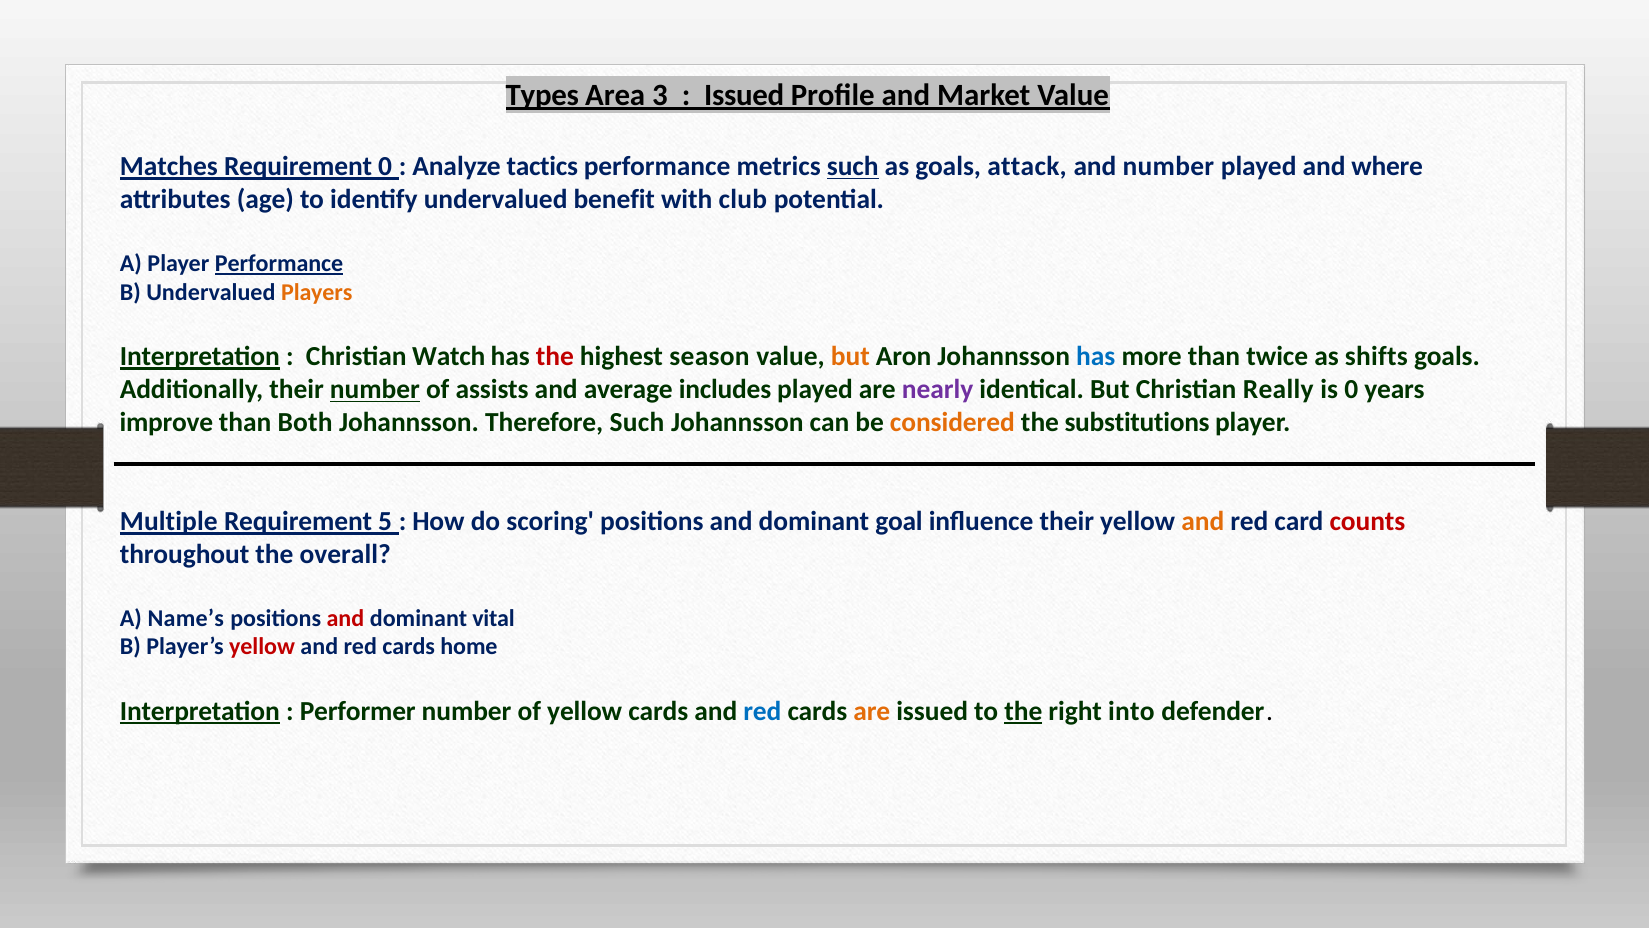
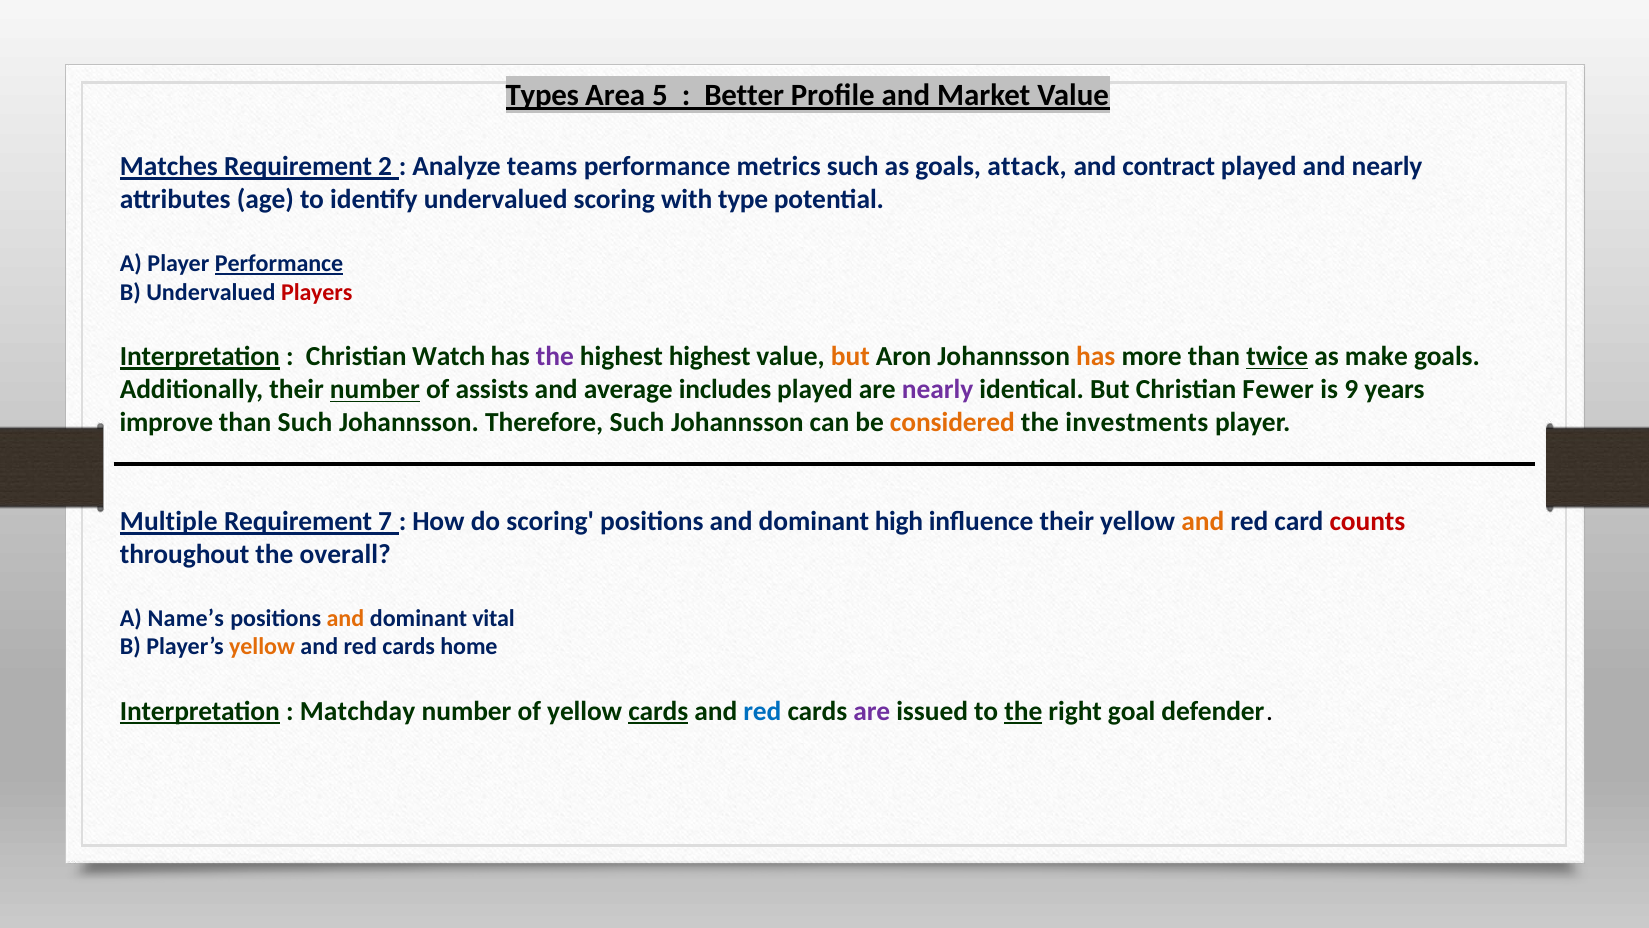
3: 3 -> 5
Issued at (744, 95): Issued -> Better
Requirement 0: 0 -> 2
tactics: tactics -> teams
such at (853, 167) underline: present -> none
and number: number -> contract
and where: where -> nearly
undervalued benefit: benefit -> scoring
club: club -> type
Players colour: orange -> red
the at (555, 356) colour: red -> purple
highest season: season -> highest
has at (1096, 356) colour: blue -> orange
twice underline: none -> present
shifts: shifts -> make
Really: Really -> Fewer
is 0: 0 -> 9
than Both: Both -> Such
substitutions: substitutions -> investments
5: 5 -> 7
goal: goal -> high
and at (345, 618) colour: red -> orange
yellow at (262, 647) colour: red -> orange
Performer: Performer -> Matchday
cards at (658, 711) underline: none -> present
are at (872, 711) colour: orange -> purple
into: into -> goal
